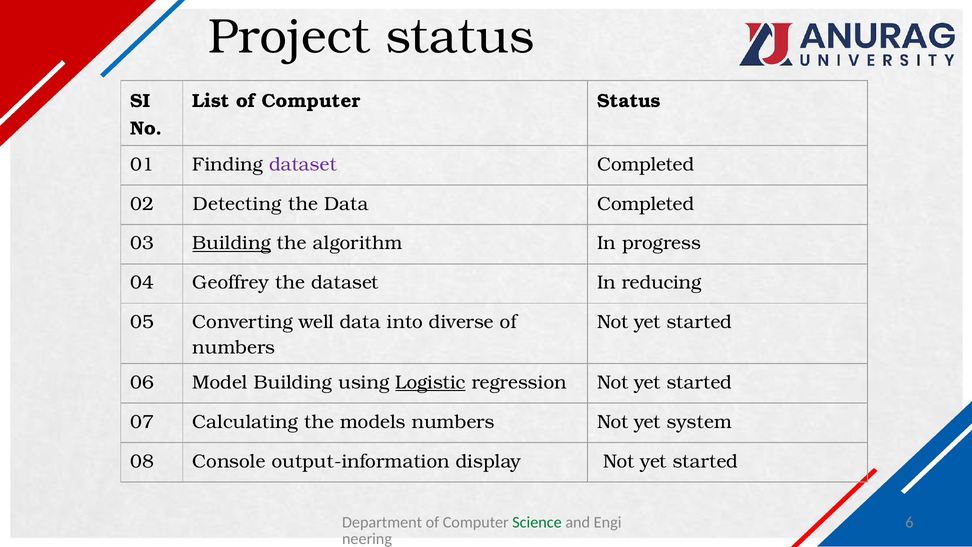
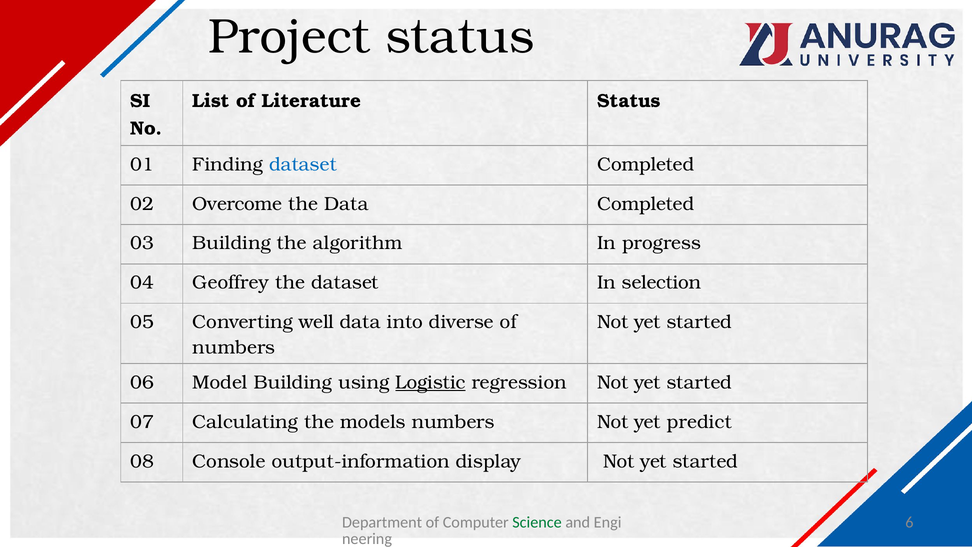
List of Computer: Computer -> Literature
dataset at (303, 164) colour: purple -> blue
Detecting: Detecting -> Overcome
Building at (232, 243) underline: present -> none
reducing: reducing -> selection
system: system -> predict
